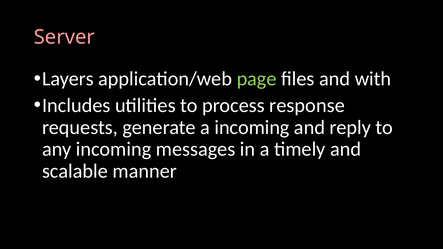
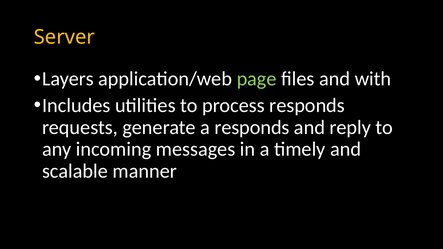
Server colour: pink -> yellow
process response: response -> responds
a incoming: incoming -> responds
